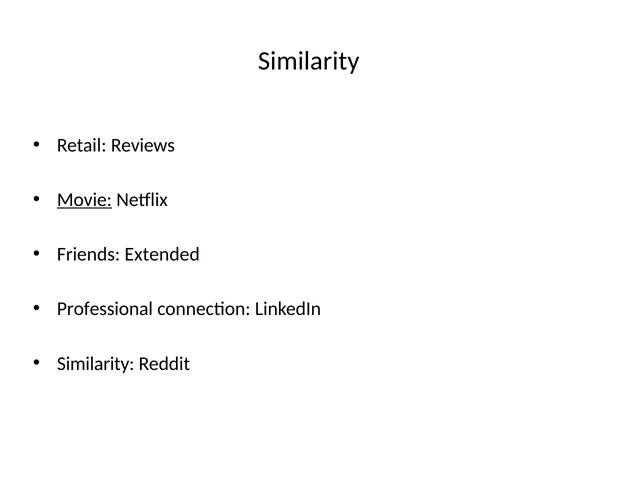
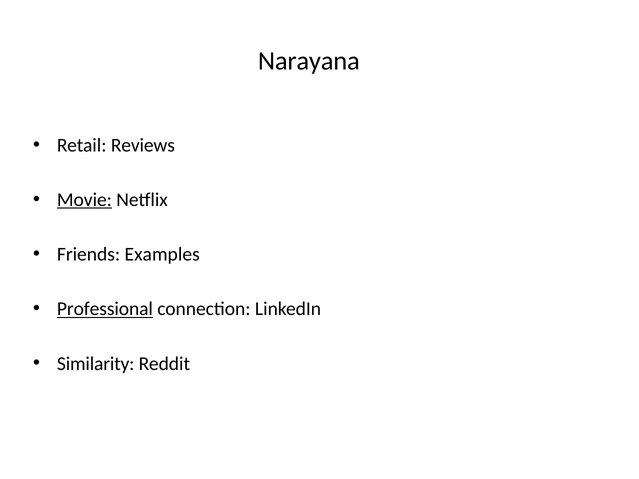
Similarity at (309, 61): Similarity -> Narayana
Extended: Extended -> Examples
Professional underline: none -> present
